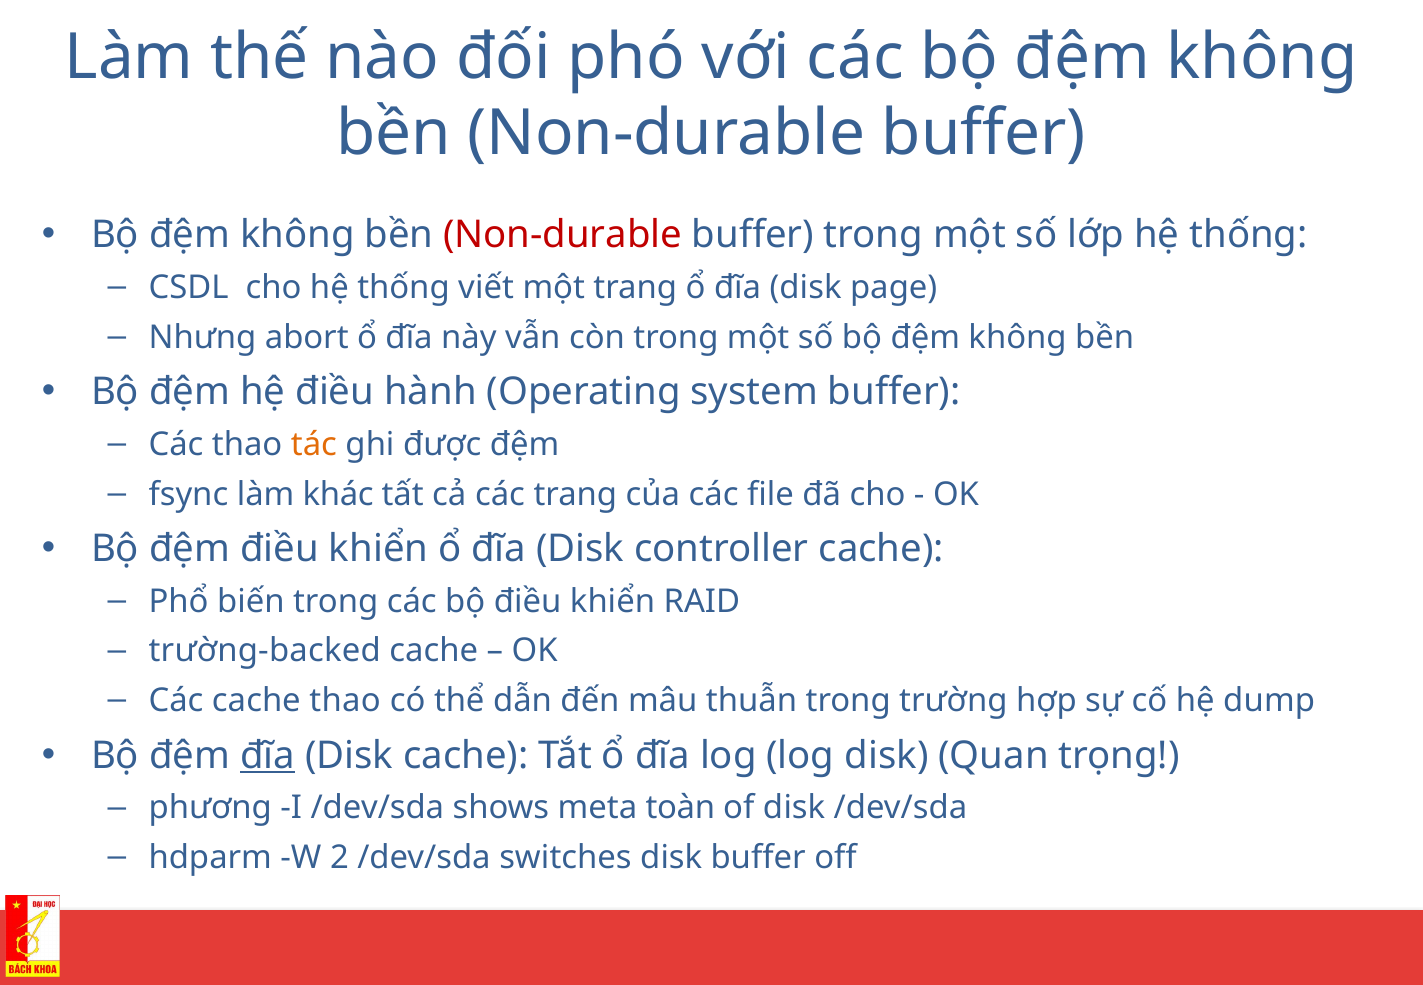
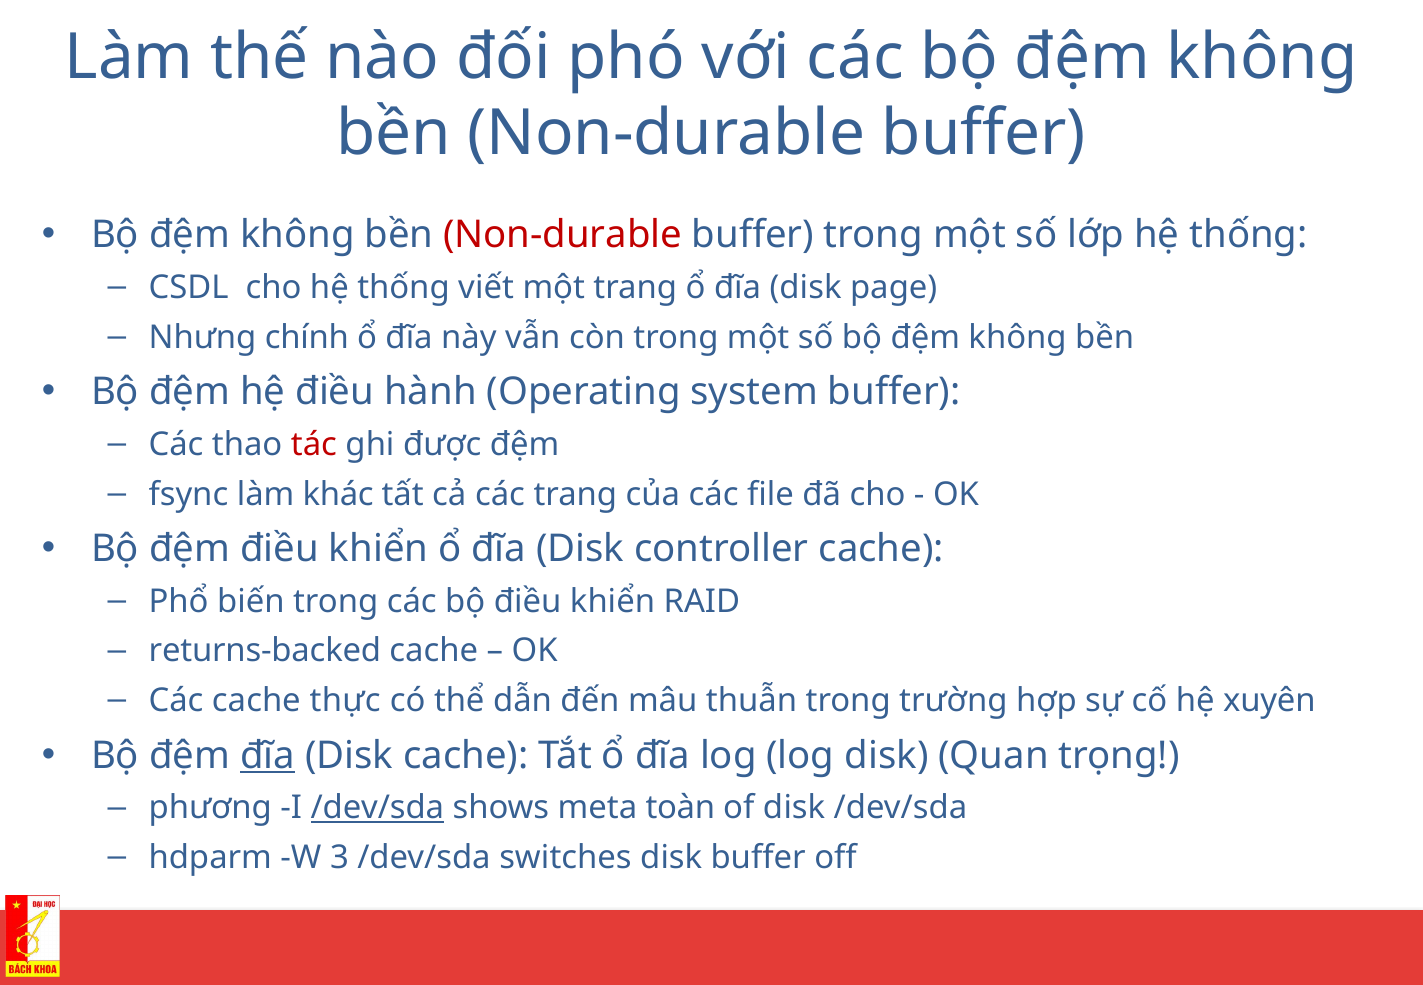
abort: abort -> chính
tác colour: orange -> red
trường-backed: trường-backed -> returns-backed
cache thao: thao -> thực
dump: dump -> xuyên
/dev/sda at (377, 808) underline: none -> present
2: 2 -> 3
